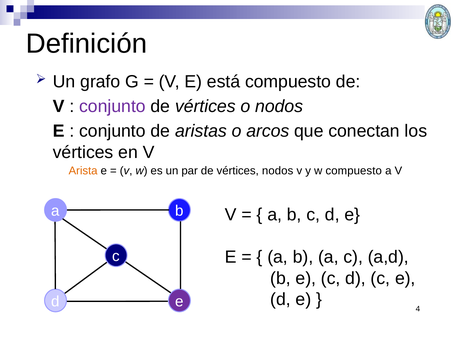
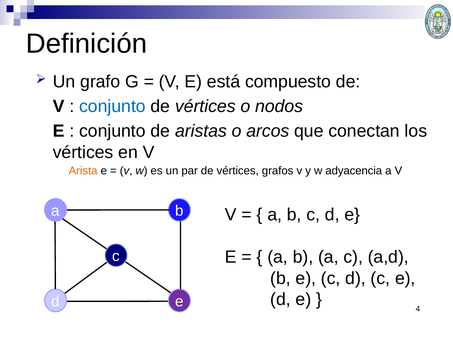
conjunto at (112, 106) colour: purple -> blue
vértices nodos: nodos -> grafos
w compuesto: compuesto -> adyacencia
